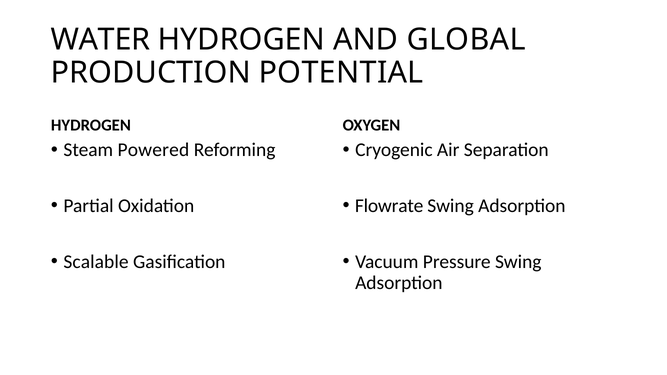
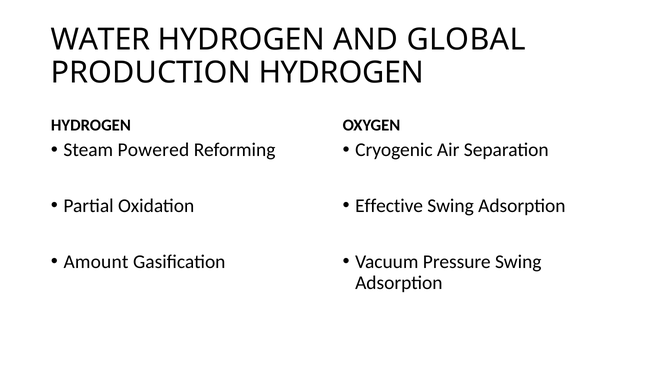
PRODUCTION POTENTIAL: POTENTIAL -> HYDROGEN
Flowrate: Flowrate -> Effective
Scalable: Scalable -> Amount
